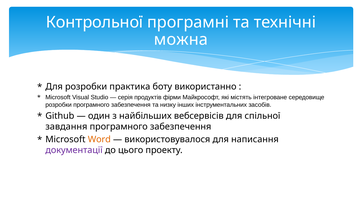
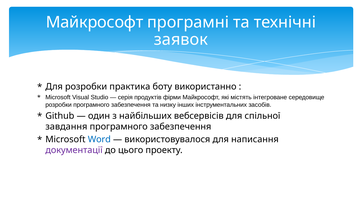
Контрольної at (95, 22): Контрольної -> Майкрософт
можна: можна -> заявок
Word colour: orange -> blue
